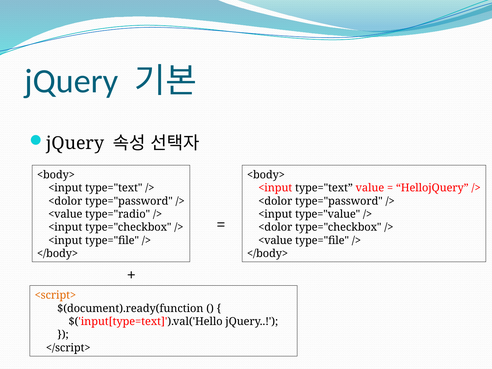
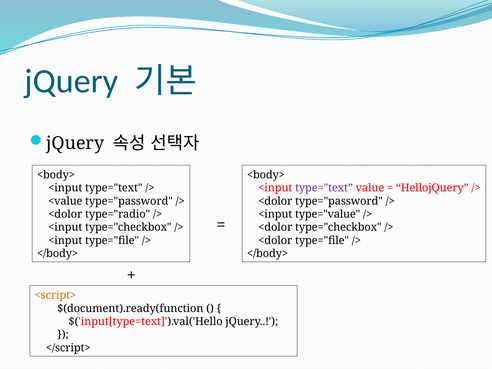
type="text at (324, 188) colour: black -> purple
<dolor at (65, 201): <dolor -> <value
<value at (65, 214): <value -> <dolor
<value at (275, 240): <value -> <dolor
